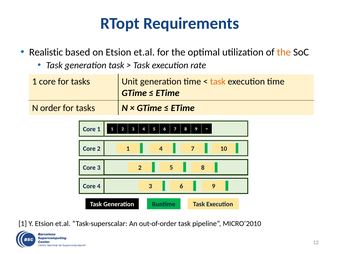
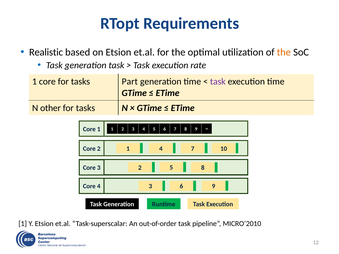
Unit: Unit -> Part
task at (218, 82) colour: orange -> purple
order: order -> other
